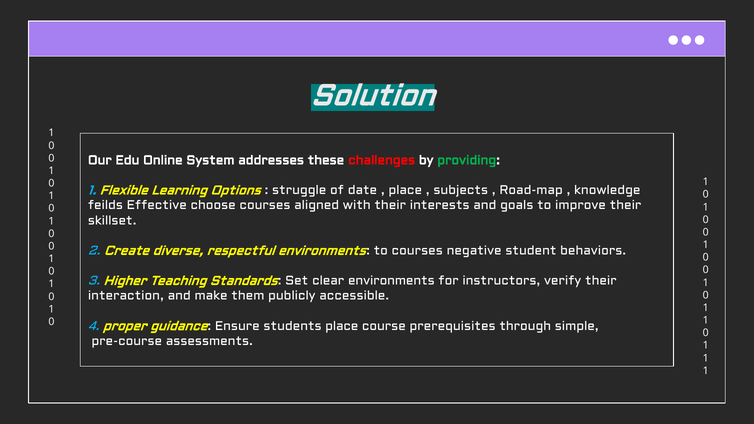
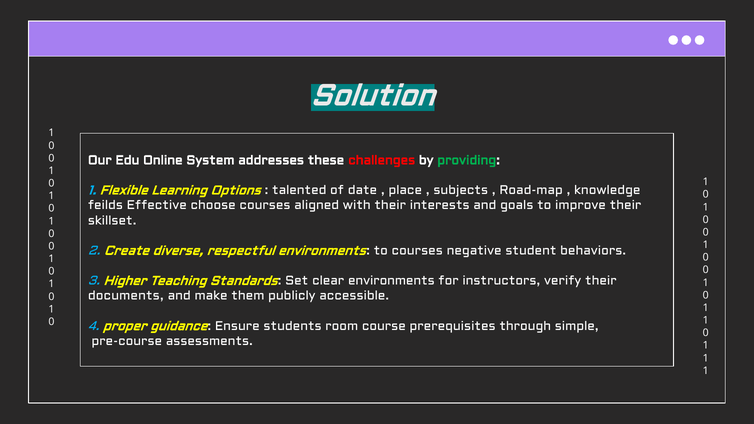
struggle: struggle -> talented
interaction: interaction -> documents
students place: place -> room
